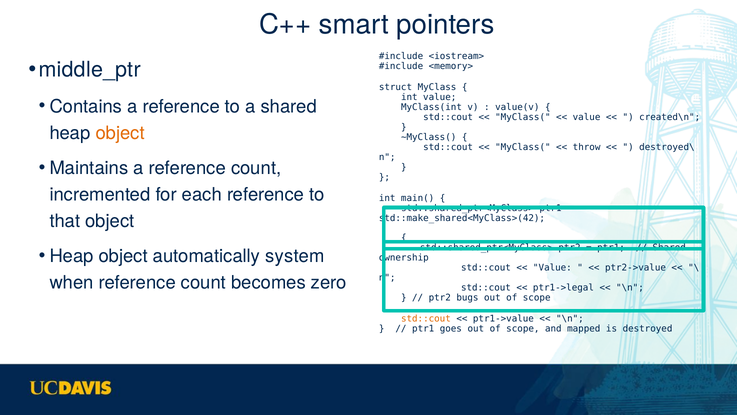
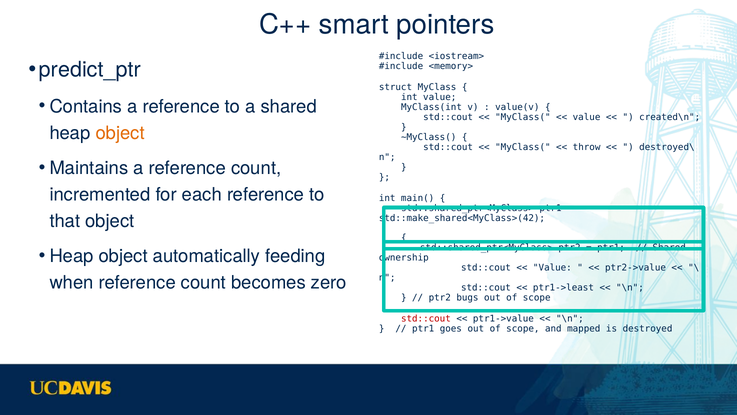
middle_ptr: middle_ptr -> predict_ptr
system: system -> feeding
ptr1->legal: ptr1->legal -> ptr1->least
std::cout at (426, 318) colour: orange -> red
